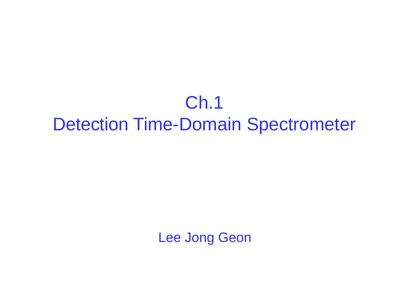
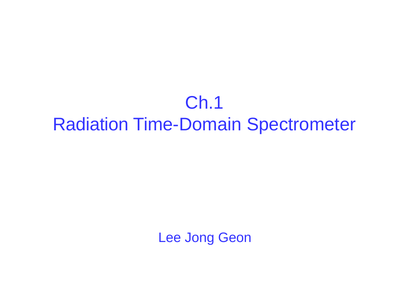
Detection: Detection -> Radiation
